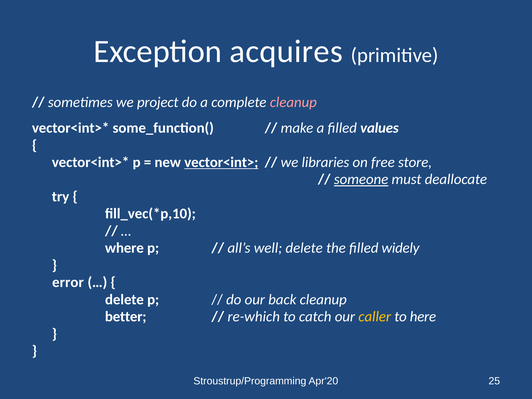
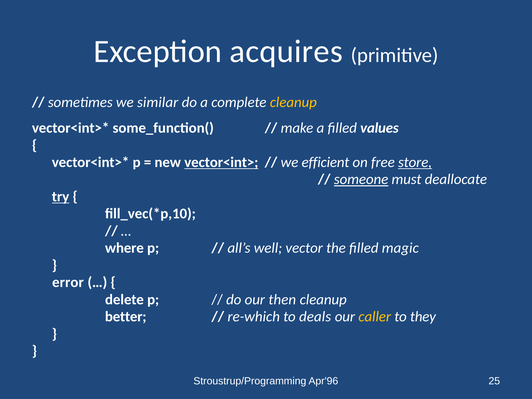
project: project -> similar
cleanup at (293, 102) colour: pink -> yellow
libraries: libraries -> efficient
store underline: none -> present
try underline: none -> present
well delete: delete -> vector
widely: widely -> magic
back: back -> then
catch: catch -> deals
here: here -> they
Apr'20: Apr'20 -> Apr'96
